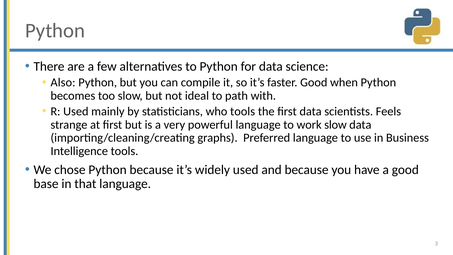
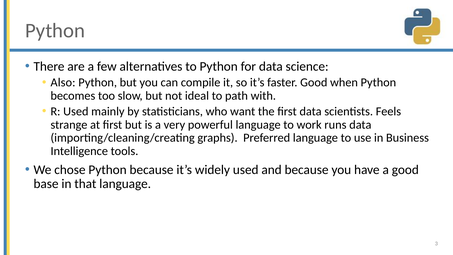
who tools: tools -> want
work slow: slow -> runs
